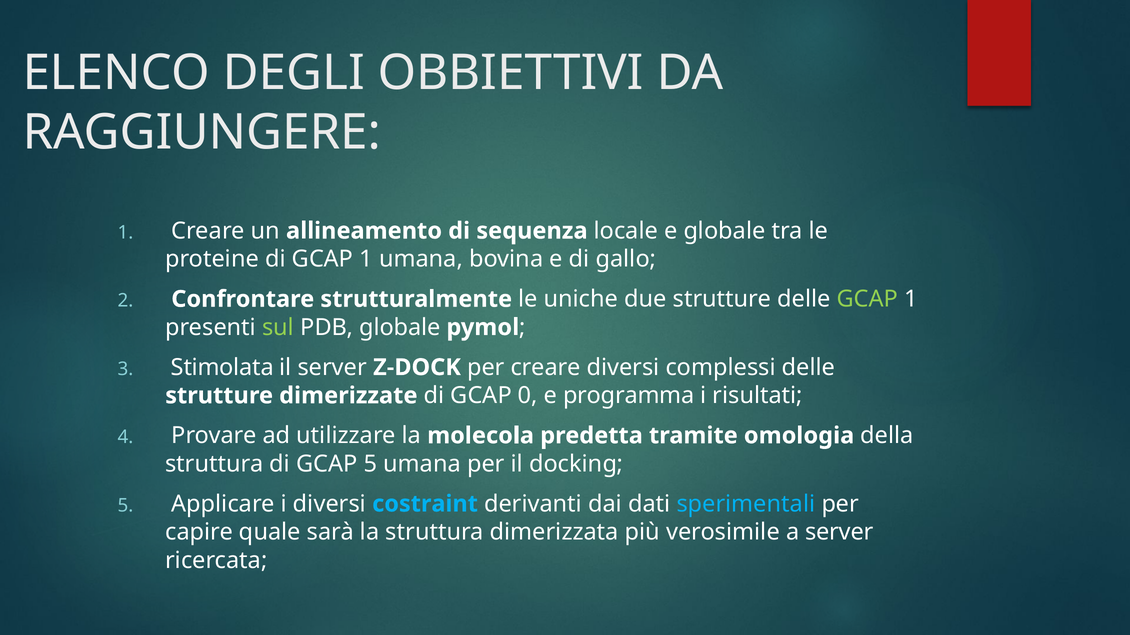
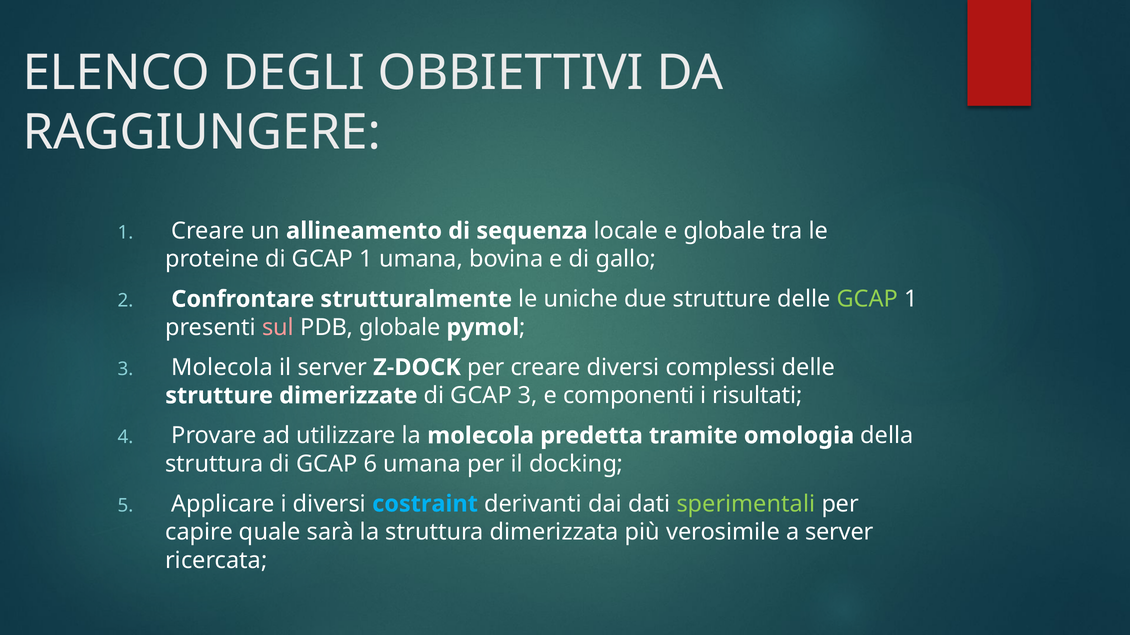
sul colour: light green -> pink
Stimolata at (222, 368): Stimolata -> Molecola
GCAP 0: 0 -> 3
programma: programma -> componenti
GCAP 5: 5 -> 6
sperimentali colour: light blue -> light green
